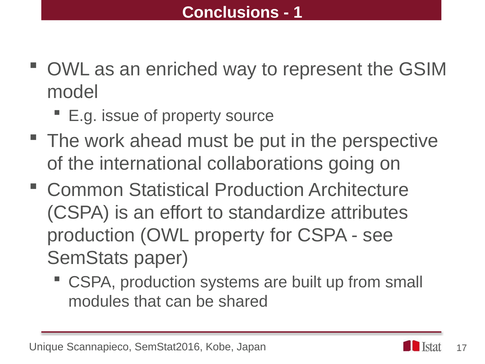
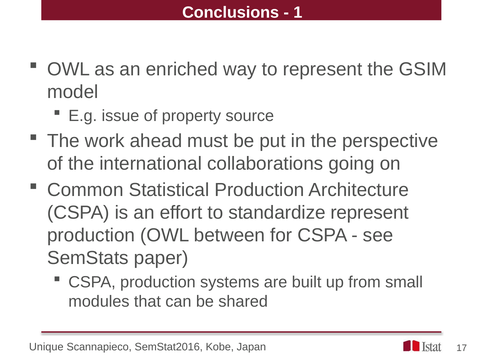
standardize attributes: attributes -> represent
OWL property: property -> between
